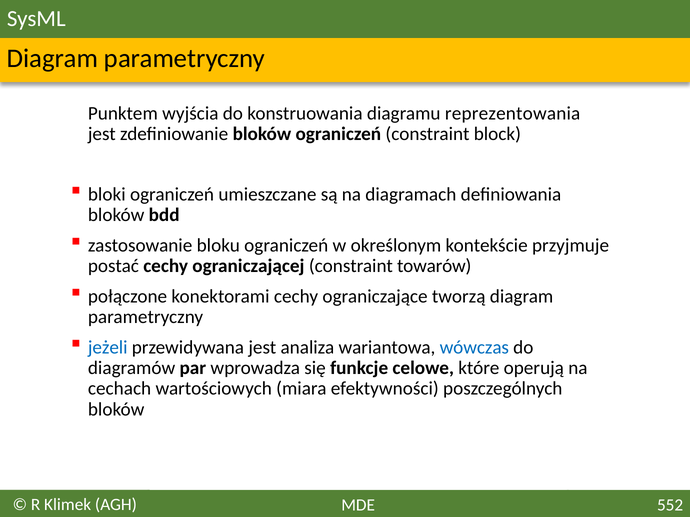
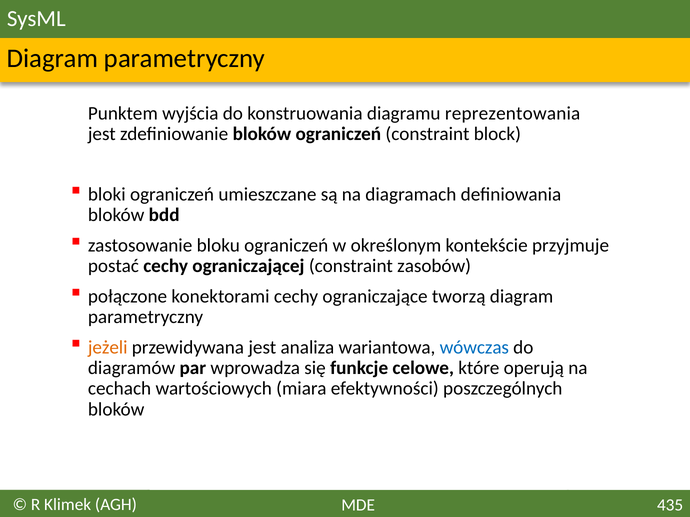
towarów: towarów -> zasobów
jeżeli colour: blue -> orange
552: 552 -> 435
